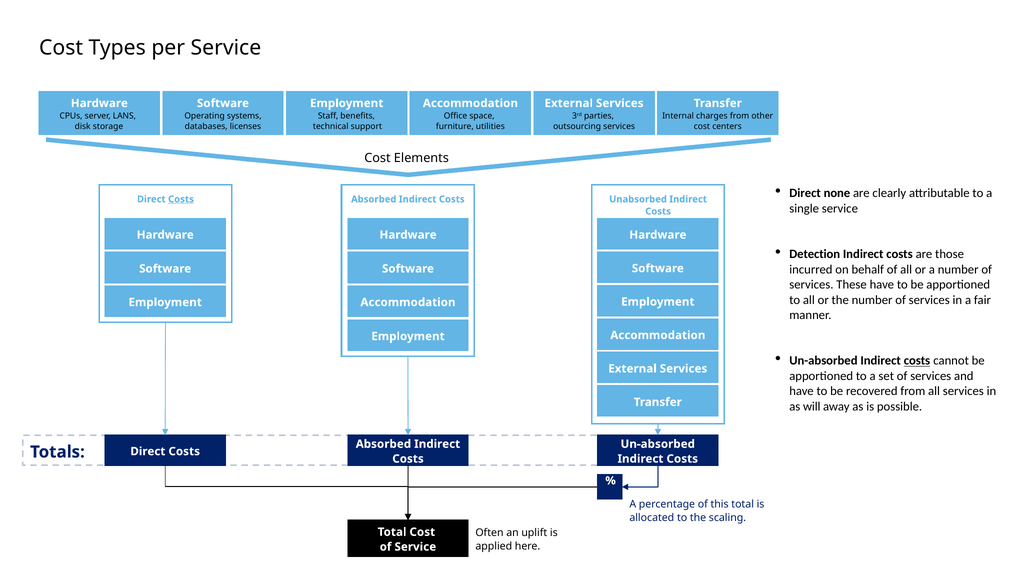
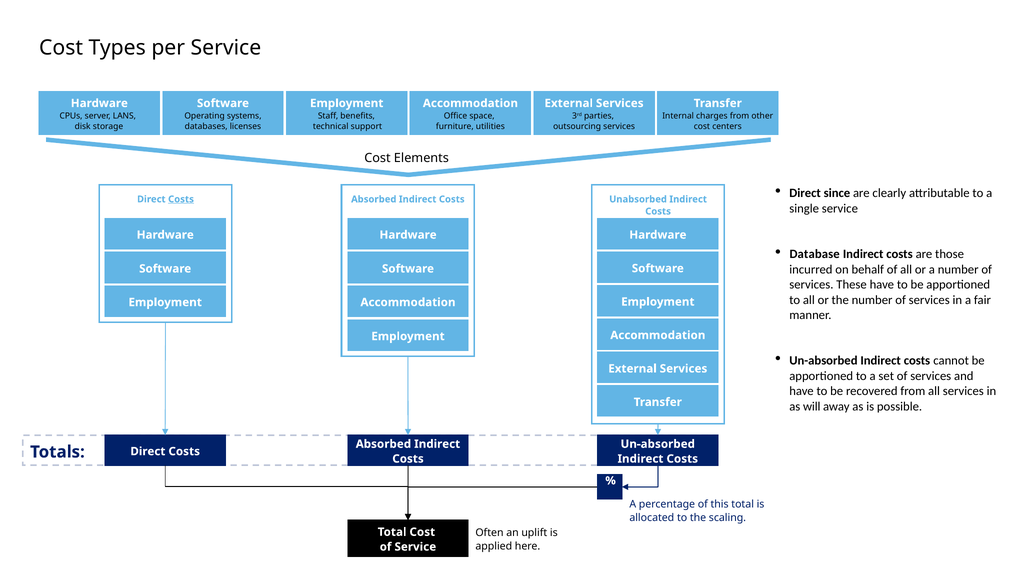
none: none -> since
Detection: Detection -> Database
costs at (917, 361) underline: present -> none
